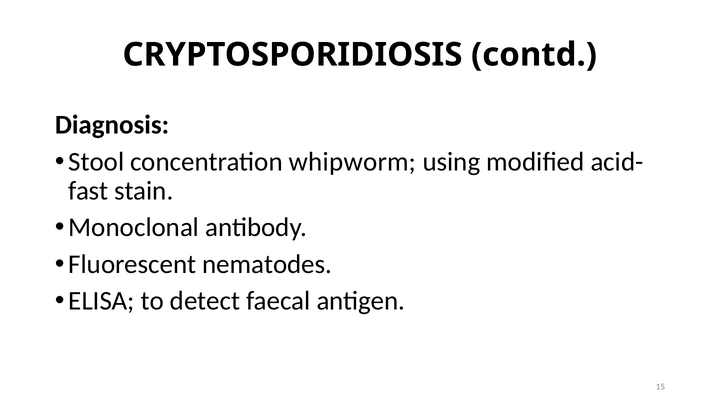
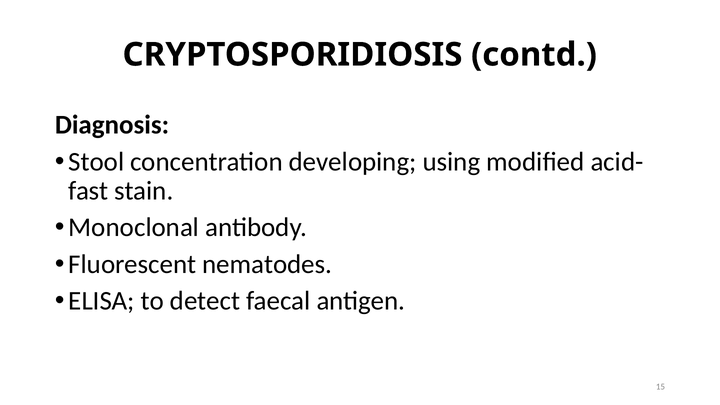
whipworm: whipworm -> developing
